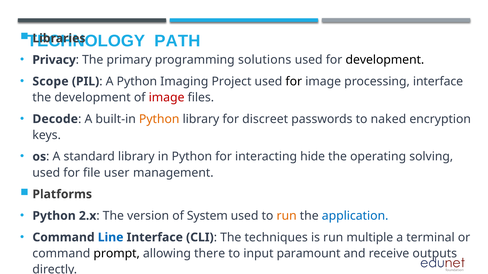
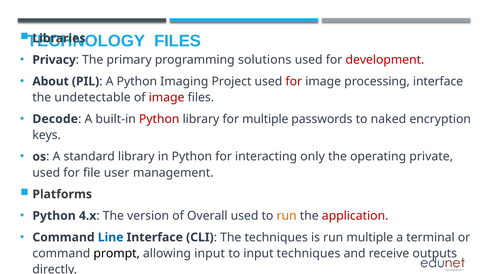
PATH at (177, 41): PATH -> FILES
development at (385, 60) colour: black -> red
Scope: Scope -> About
for at (294, 82) colour: black -> red
the development: development -> undetectable
Python at (159, 119) colour: orange -> red
for discreet: discreet -> multiple
hide: hide -> only
solving: solving -> private
2.x: 2.x -> 4.x
System: System -> Overall
application colour: blue -> red
allowing there: there -> input
input paramount: paramount -> techniques
